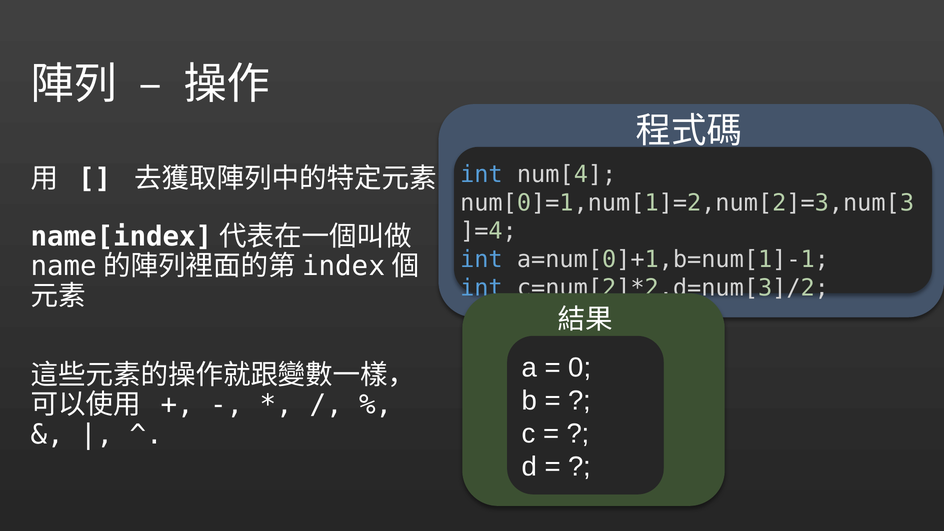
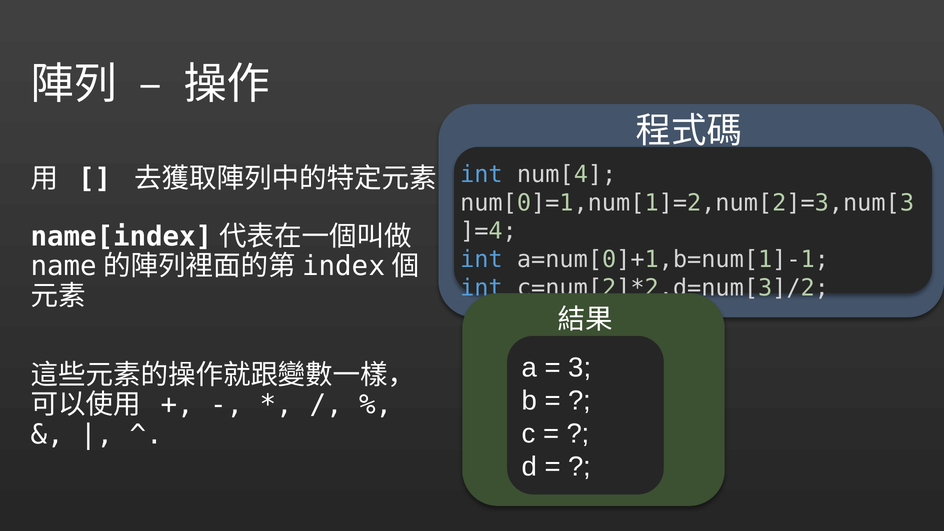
0: 0 -> 3
